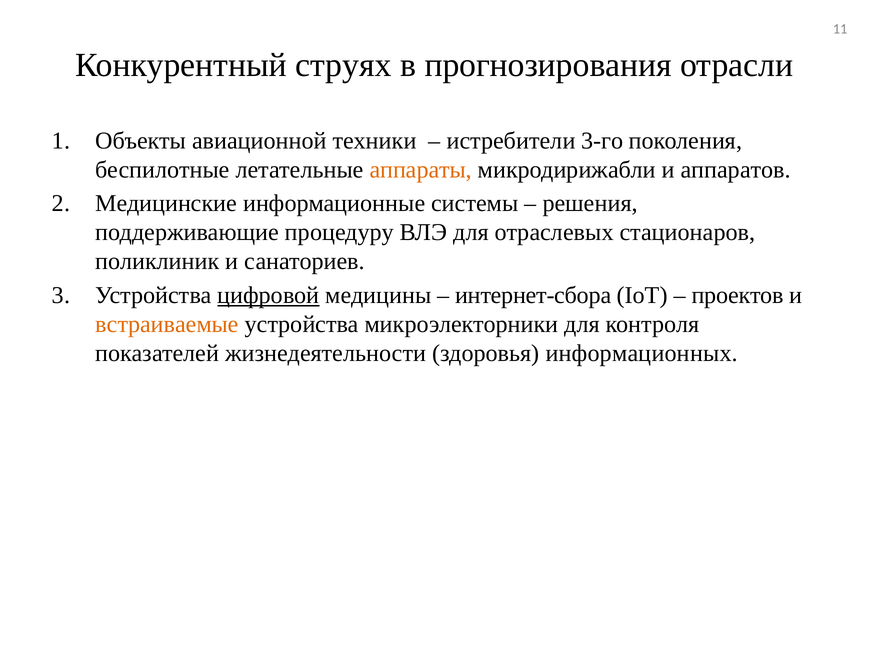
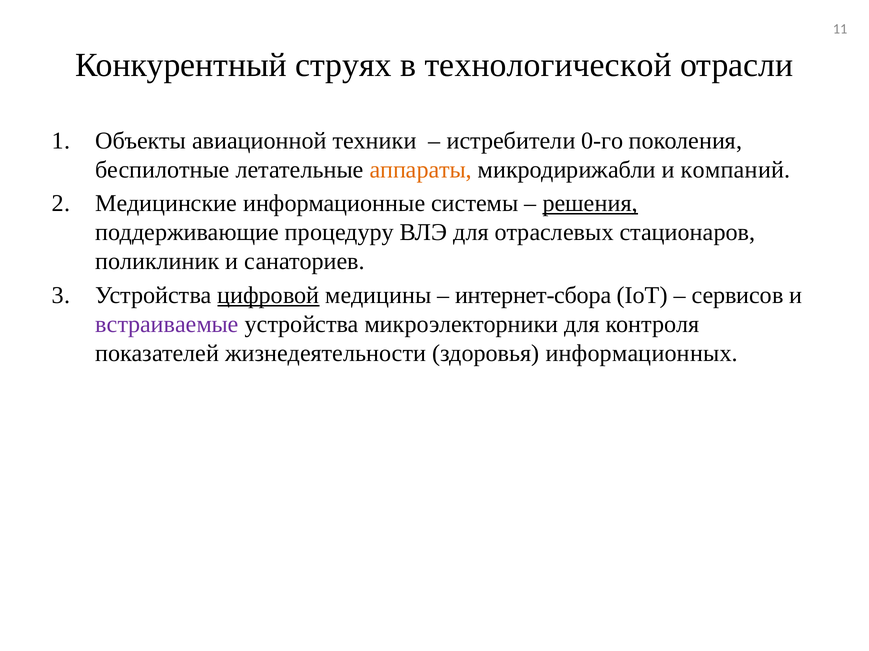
прогнозирования: прогнозирования -> технологической
3-го: 3-го -> 0-го
аппаратов: аппаратов -> компаний
решения underline: none -> present
проектов: проектов -> сервисов
встраиваемые colour: orange -> purple
